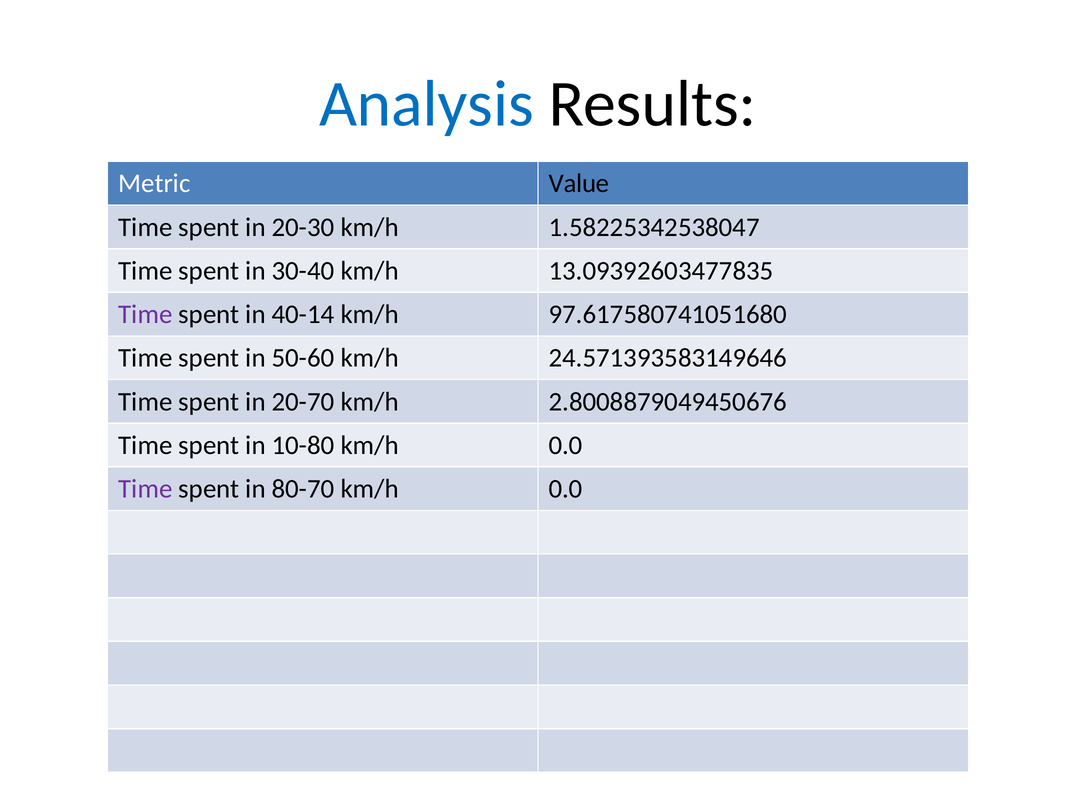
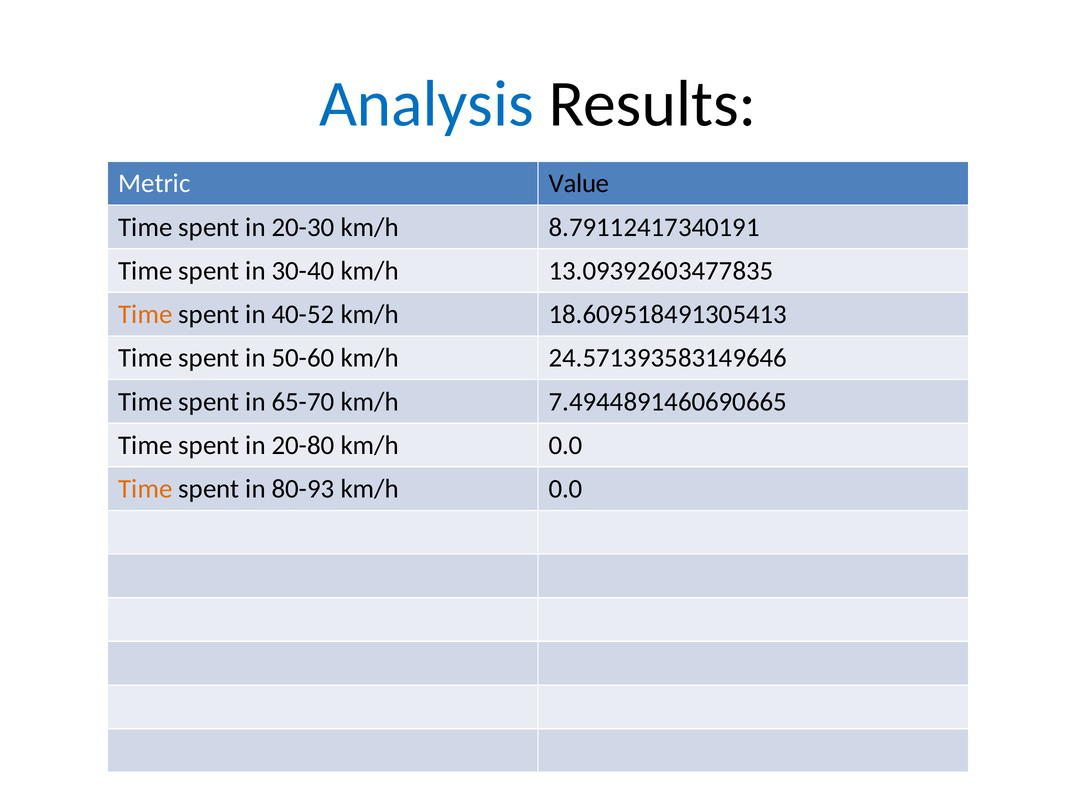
1.58225342538047: 1.58225342538047 -> 8.79112417340191
Time at (145, 314) colour: purple -> orange
40-14: 40-14 -> 40-52
97.617580741051680: 97.617580741051680 -> 18.609518491305413
20-70: 20-70 -> 65-70
2.8008879049450676: 2.8008879049450676 -> 7.4944891460690665
10-80: 10-80 -> 20-80
Time at (145, 489) colour: purple -> orange
80-70: 80-70 -> 80-93
